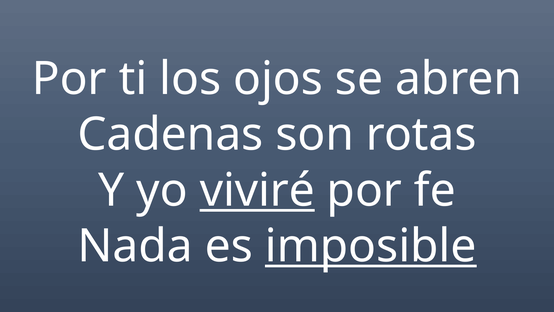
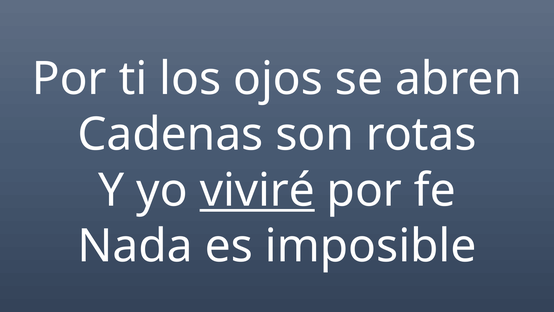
imposible underline: present -> none
